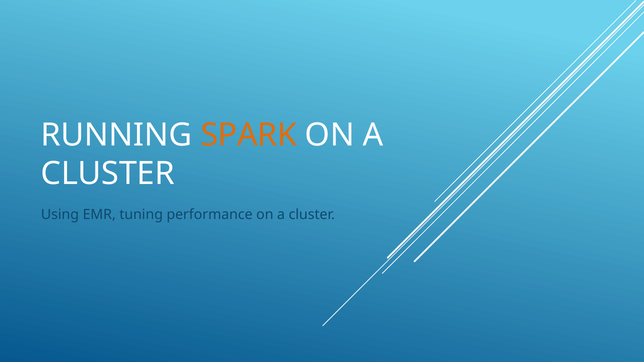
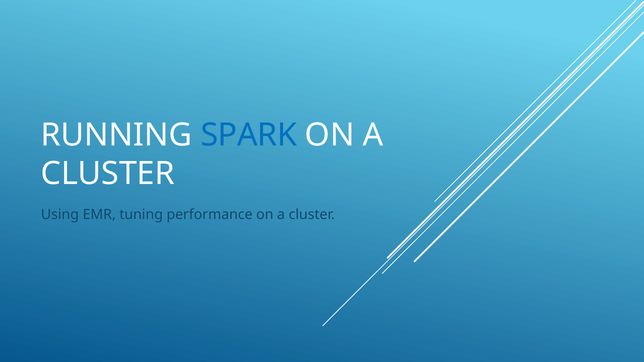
SPARK colour: orange -> blue
